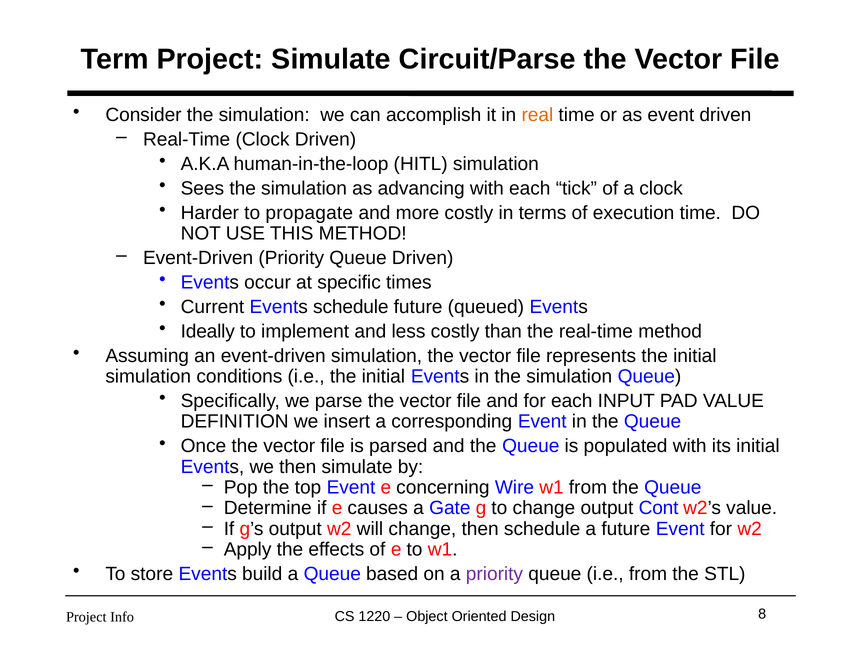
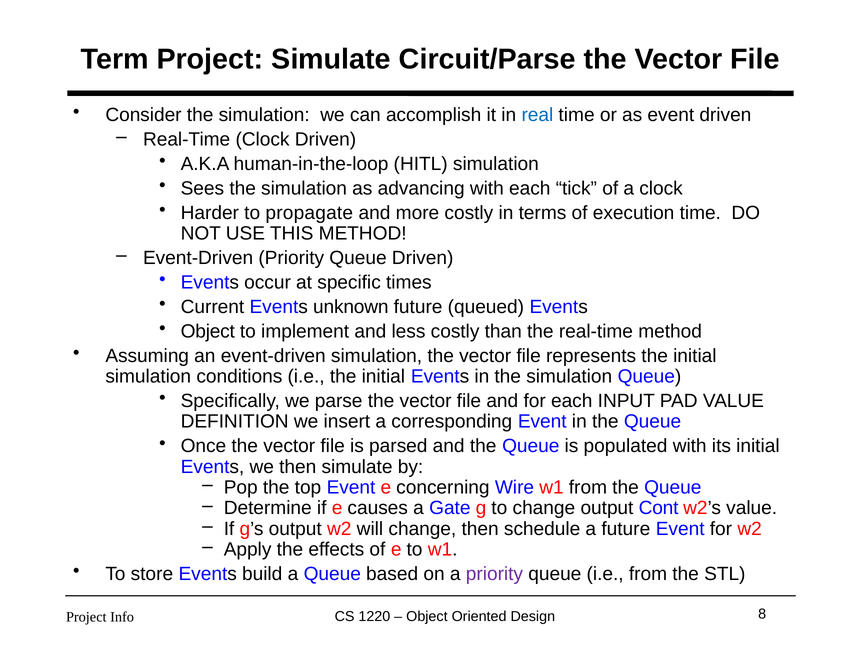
real colour: orange -> blue
Events schedule: schedule -> unknown
Ideally at (208, 331): Ideally -> Object
